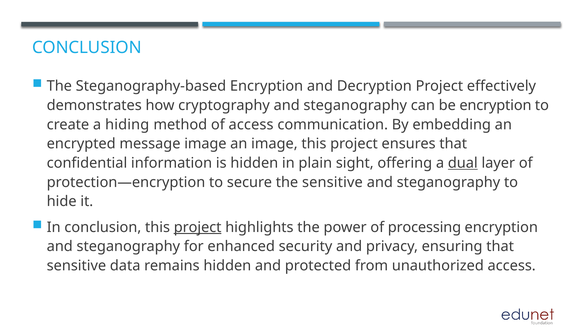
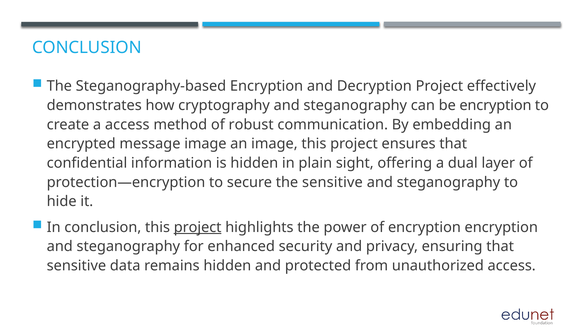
a hiding: hiding -> access
of access: access -> robust
dual underline: present -> none
of processing: processing -> encryption
